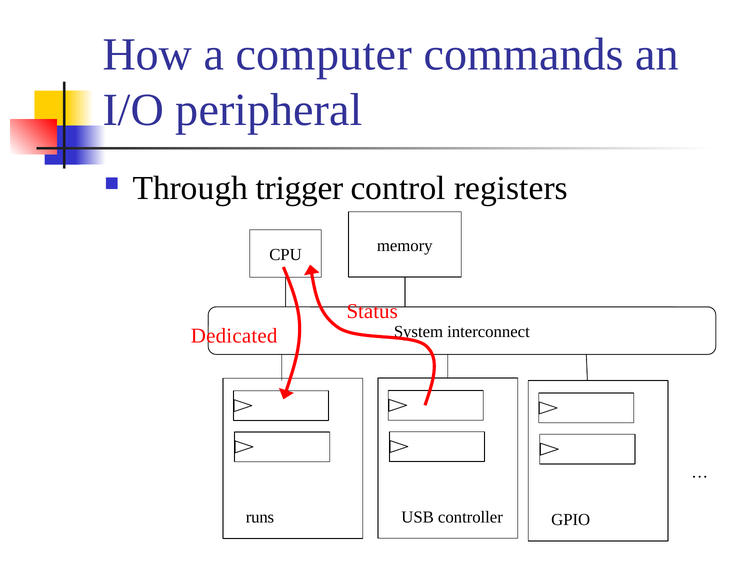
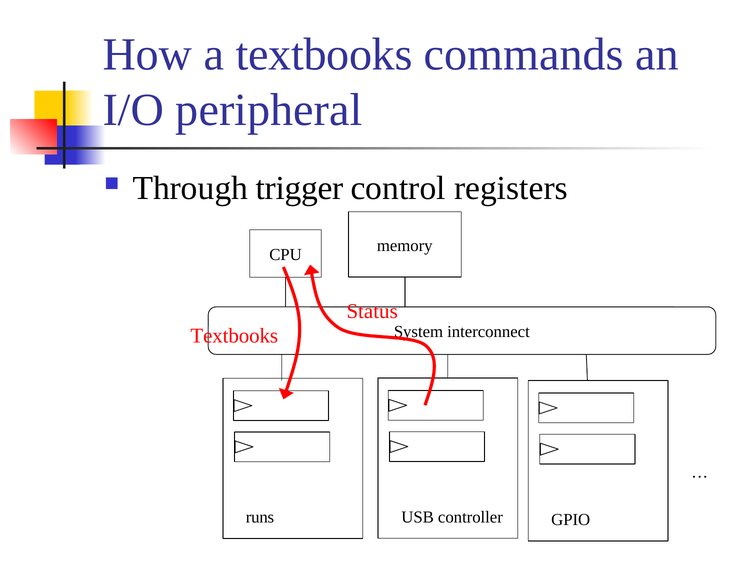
a computer: computer -> textbooks
Dedicated at (234, 336): Dedicated -> Textbooks
